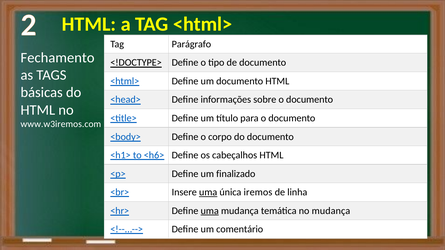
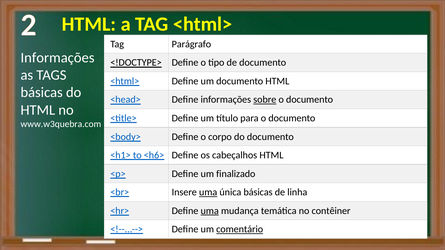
Fechamento at (58, 58): Fechamento -> Informações
sobre underline: none -> present
www.w3iremos.com: www.w3iremos.com -> www.w3quebra.com
única iremos: iremos -> básicas
no mudança: mudança -> contêiner
comentário underline: none -> present
